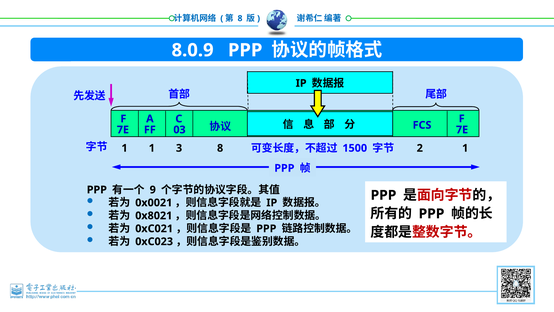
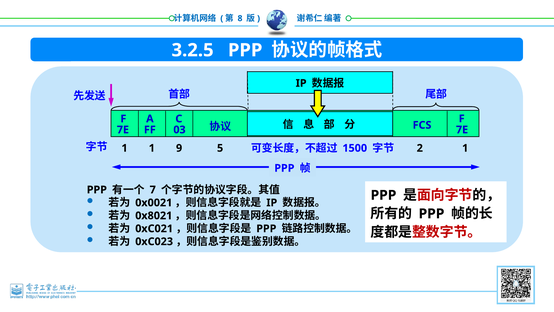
8.0.9: 8.0.9 -> 3.2.5
3: 3 -> 9
1 8: 8 -> 5
9: 9 -> 7
